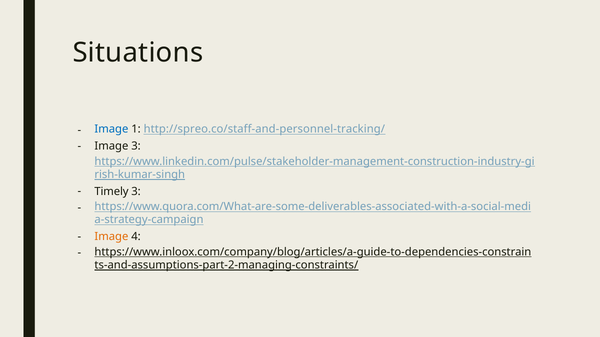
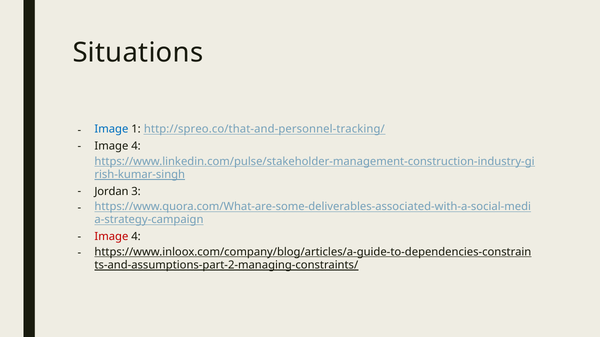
http://spreo.co/staff-and-personnel-tracking/: http://spreo.co/staff-and-personnel-tracking/ -> http://spreo.co/that-and-personnel-tracking/
3 at (136, 146): 3 -> 4
Timely: Timely -> Jordan
Image at (111, 237) colour: orange -> red
